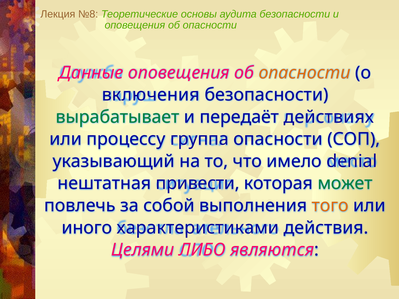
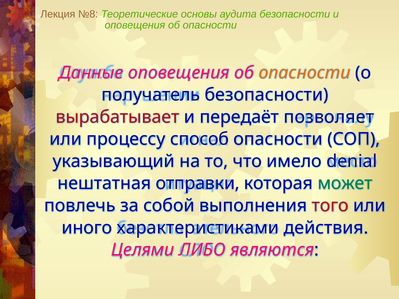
включения: включения -> получатель
вырабатывает colour: green -> red
действиях: действиях -> позволяет
группа: группа -> способ
привести: привести -> отправки
того colour: orange -> red
